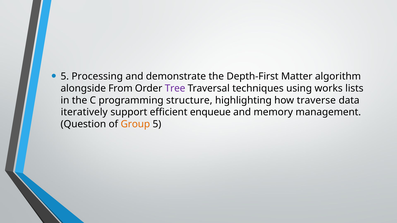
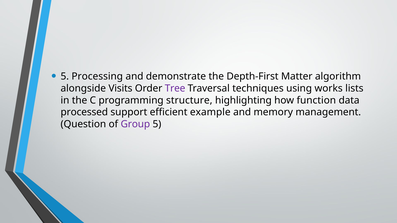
From: From -> Visits
traverse: traverse -> function
iteratively: iteratively -> processed
enqueue: enqueue -> example
Group colour: orange -> purple
